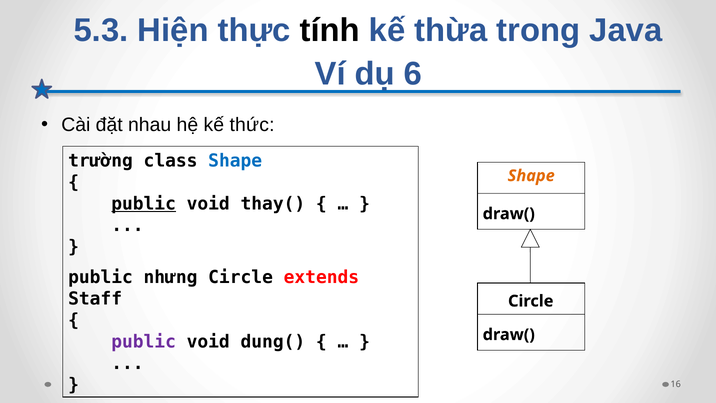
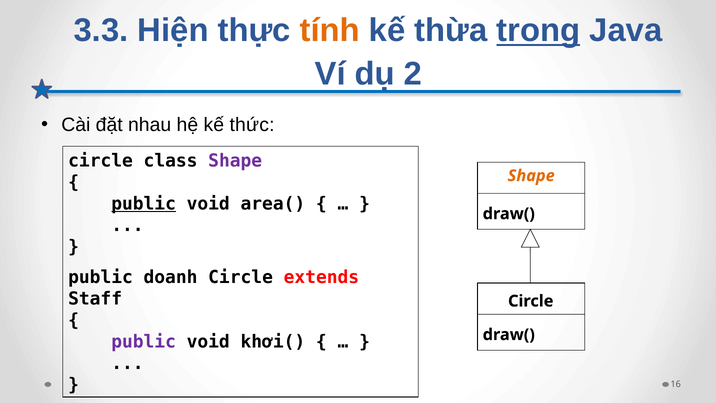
5.3: 5.3 -> 3.3
tính colour: black -> orange
trong underline: none -> present
6: 6 -> 2
trường at (101, 161): trường -> circle
Shape at (235, 161) colour: blue -> purple
thay(: thay( -> area(
nhưng: nhưng -> doanh
dung(: dung( -> khởi(
